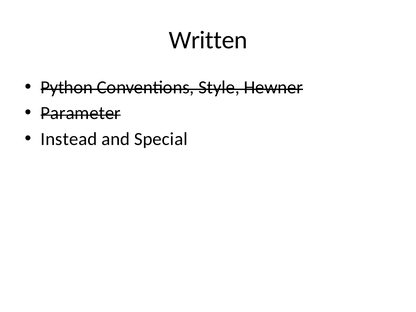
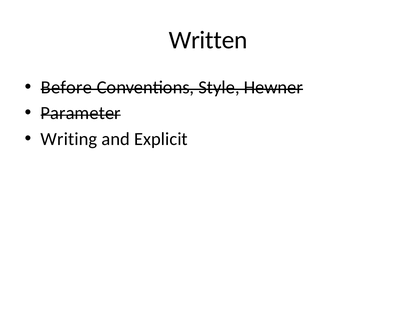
Python: Python -> Before
Instead: Instead -> Writing
Special: Special -> Explicit
